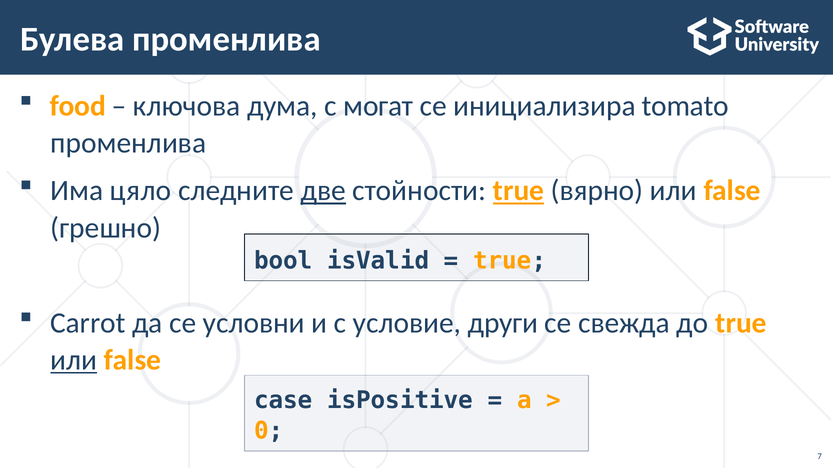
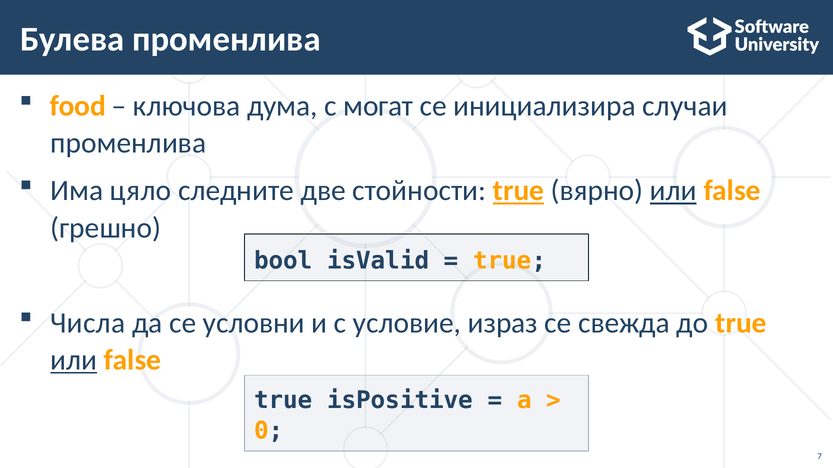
tomato: tomato -> случаи
две underline: present -> none
или at (673, 191) underline: none -> present
Carrot: Carrot -> Числа
други: други -> израз
case at (283, 401): case -> true
